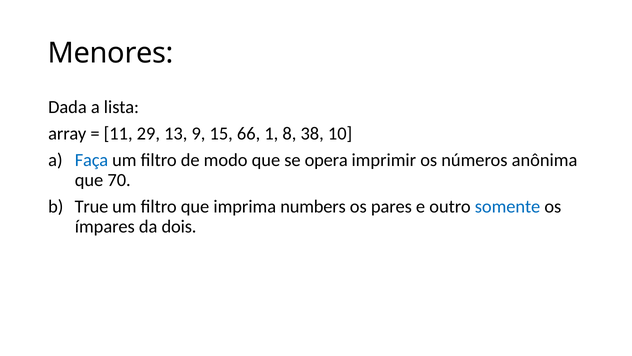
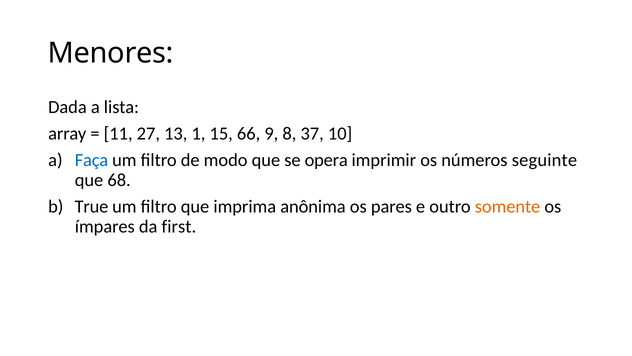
29: 29 -> 27
9: 9 -> 1
1: 1 -> 9
38: 38 -> 37
anônima: anônima -> seguinte
70: 70 -> 68
numbers: numbers -> anônima
somente colour: blue -> orange
dois: dois -> first
